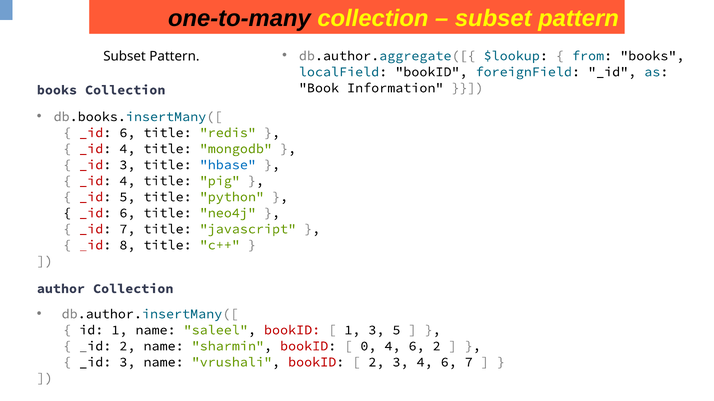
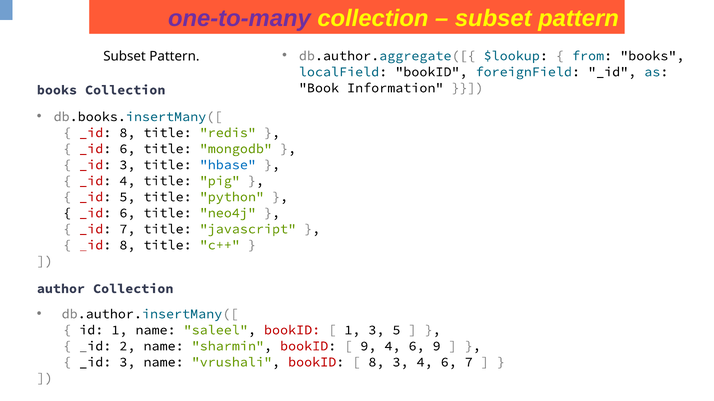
one-to-many colour: black -> purple
6 at (127, 133): 6 -> 8
4 at (127, 149): 4 -> 6
0 at (368, 346): 0 -> 9
6 2: 2 -> 9
2 at (376, 363): 2 -> 8
